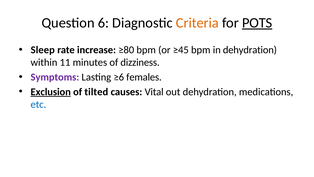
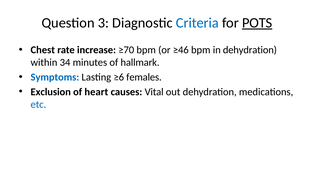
6: 6 -> 3
Criteria colour: orange -> blue
Sleep: Sleep -> Chest
≥80: ≥80 -> ≥70
≥45: ≥45 -> ≥46
11: 11 -> 34
dizziness: dizziness -> hallmark
Symptoms colour: purple -> blue
Exclusion underline: present -> none
tilted: tilted -> heart
